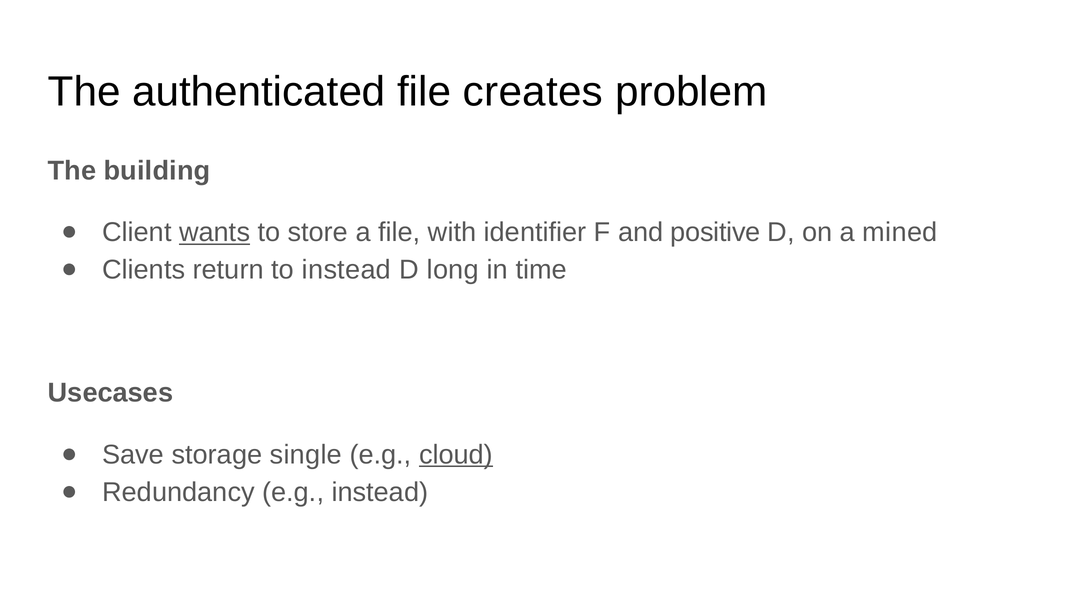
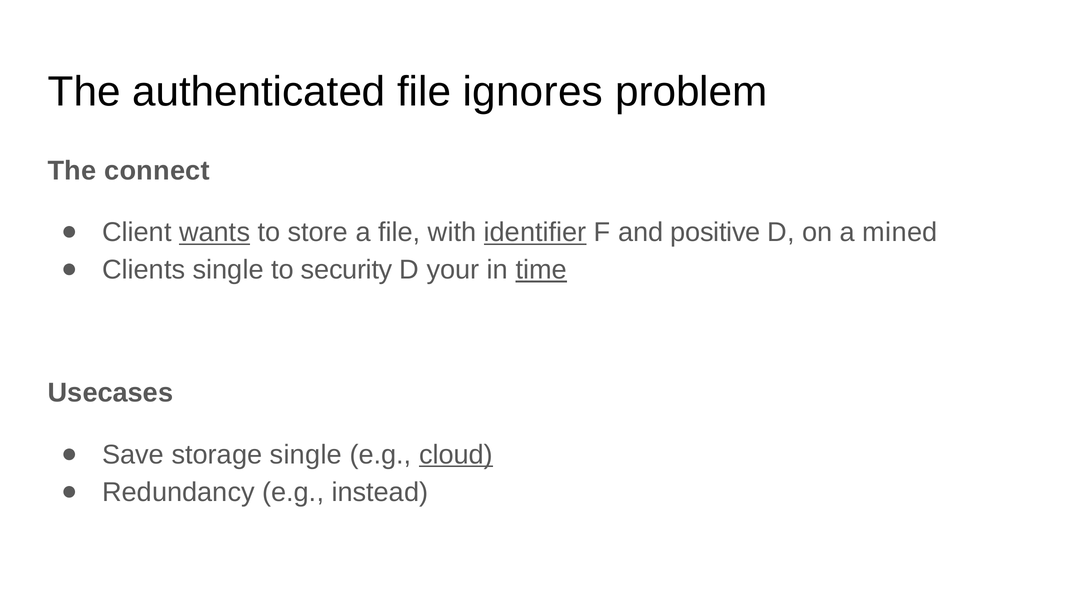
creates: creates -> ignores
building: building -> connect
identifier underline: none -> present
Clients return: return -> single
to instead: instead -> security
long: long -> your
time underline: none -> present
